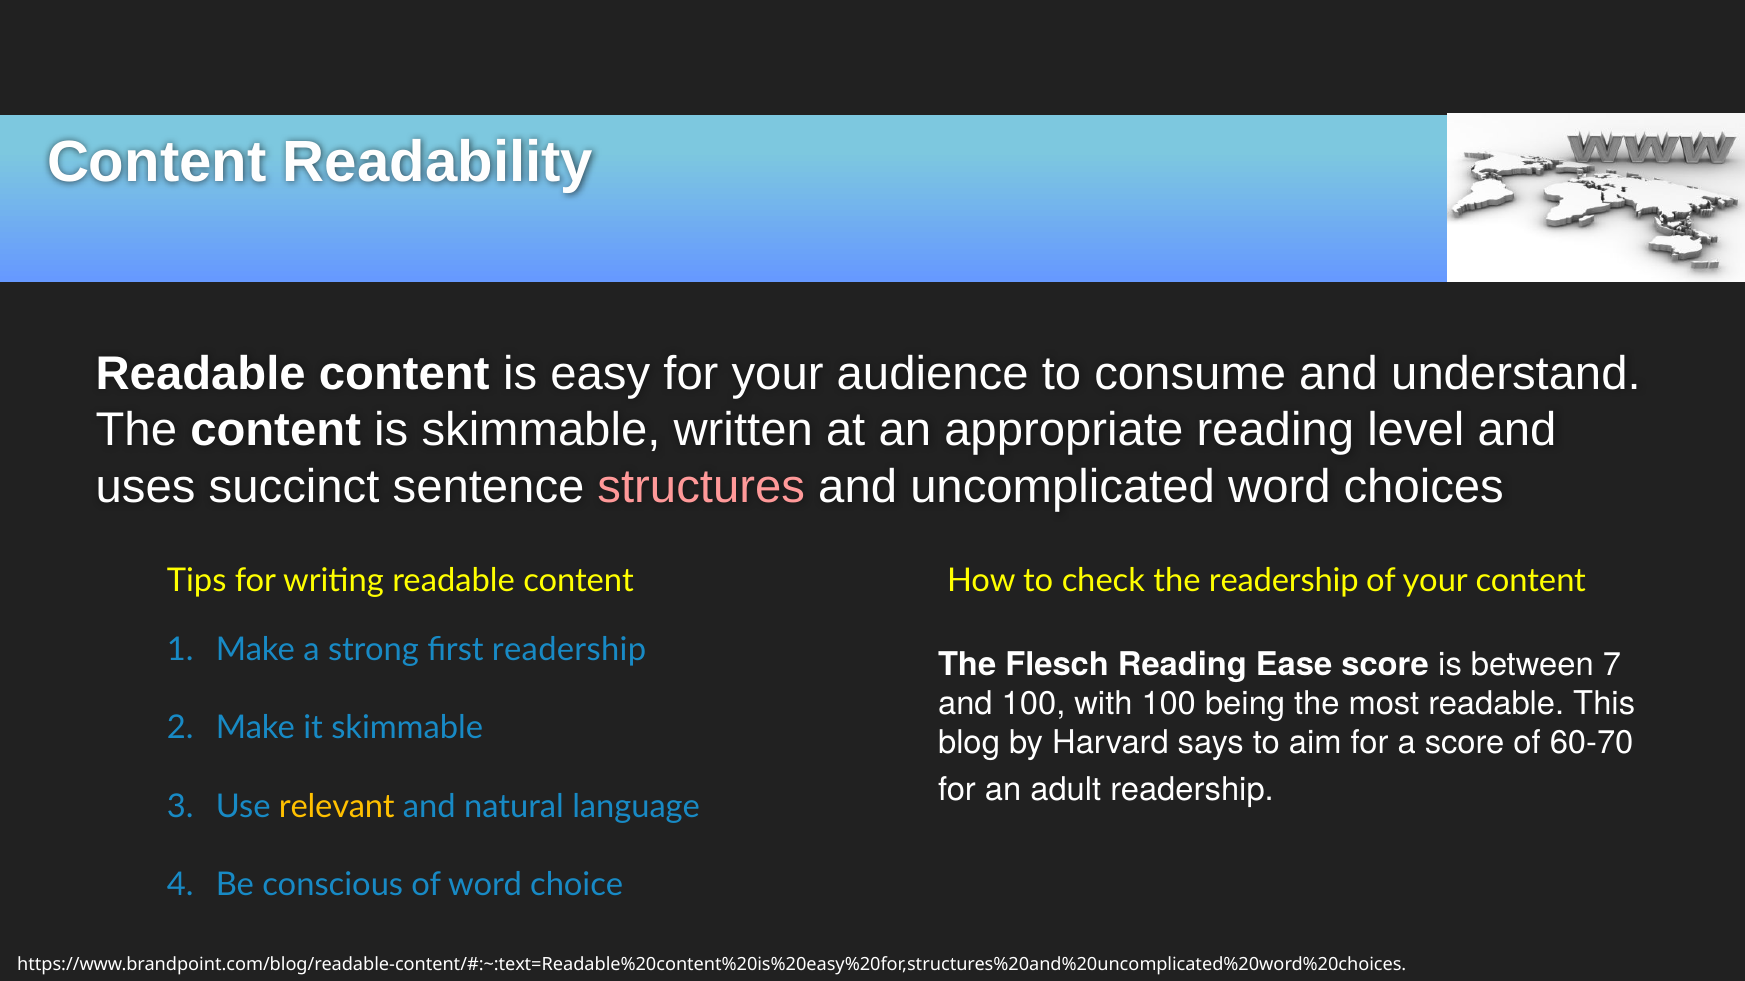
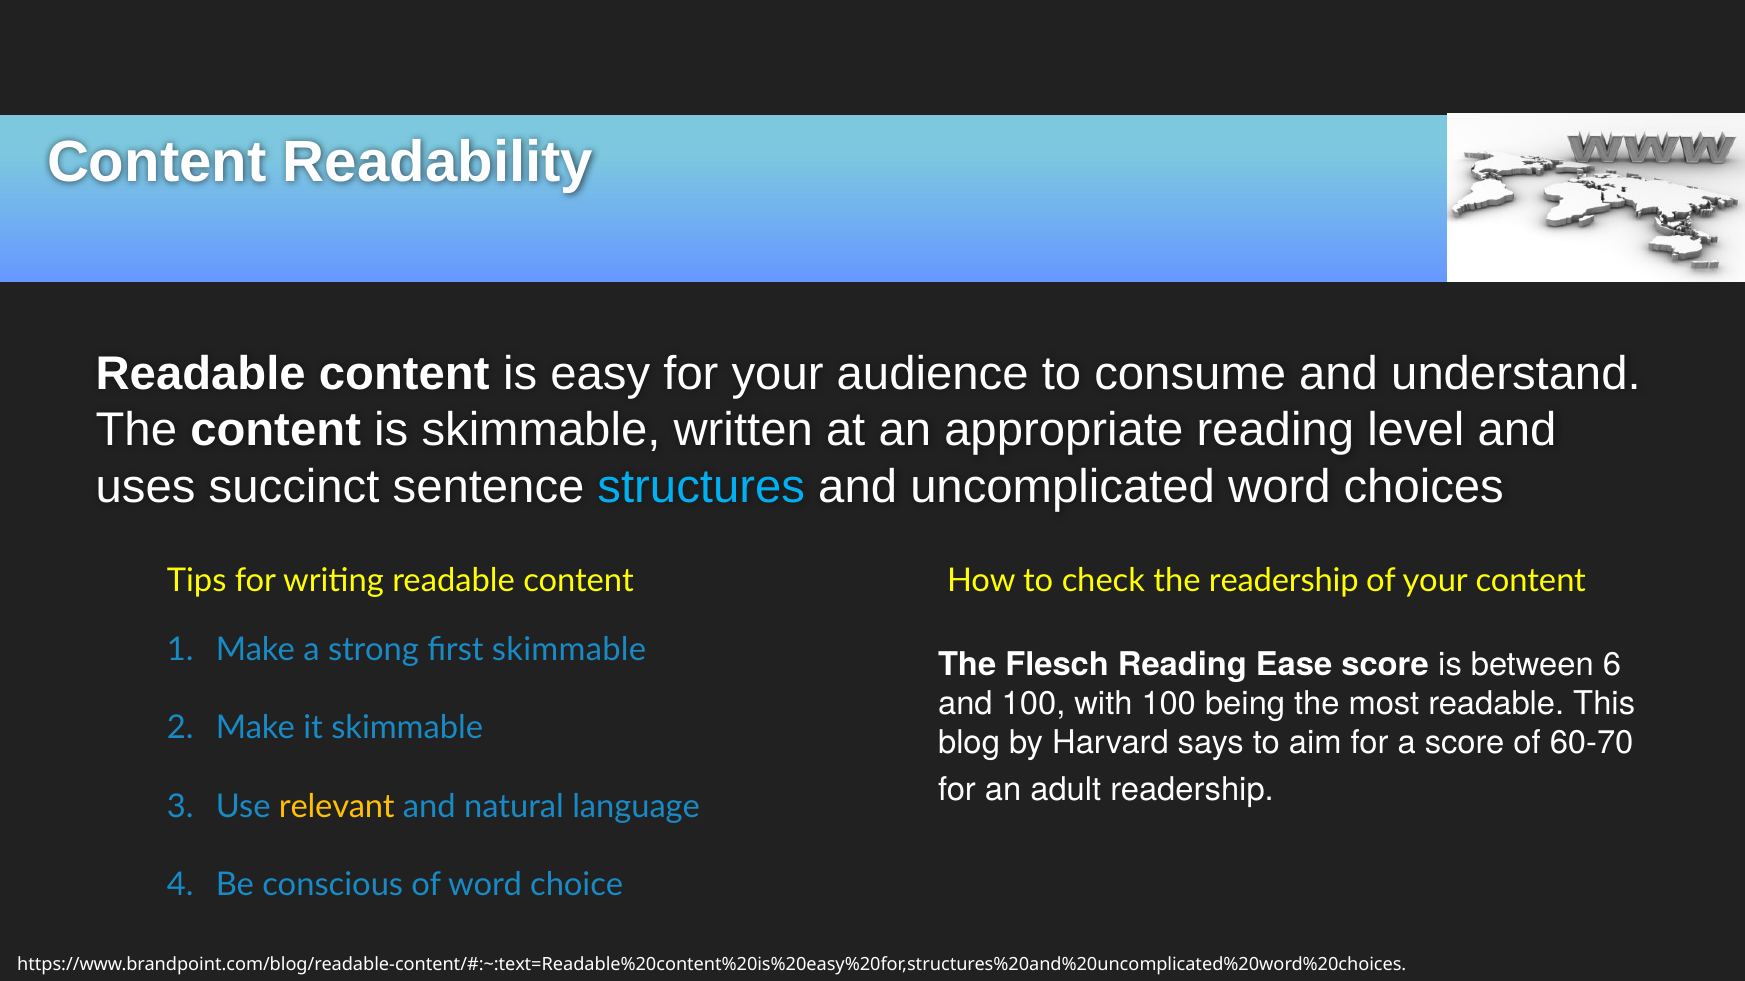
structures colour: pink -> light blue
first readership: readership -> skimmable
7: 7 -> 6
